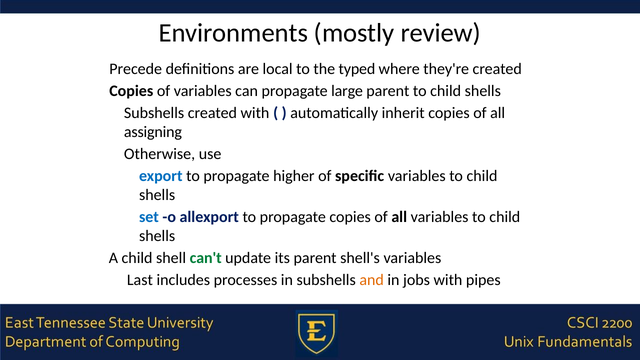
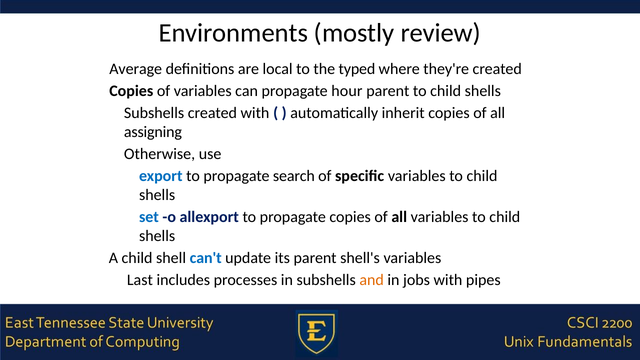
Precede: Precede -> Average
large: large -> hour
higher: higher -> search
can't colour: green -> blue
